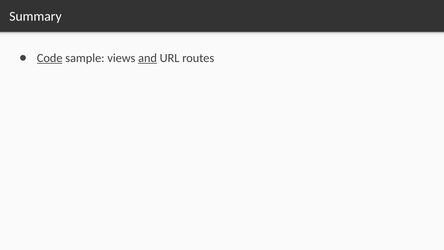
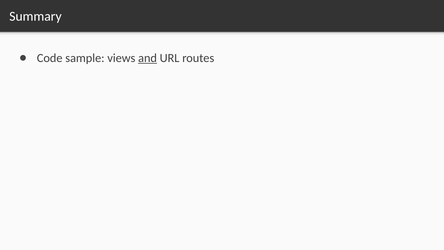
Code underline: present -> none
